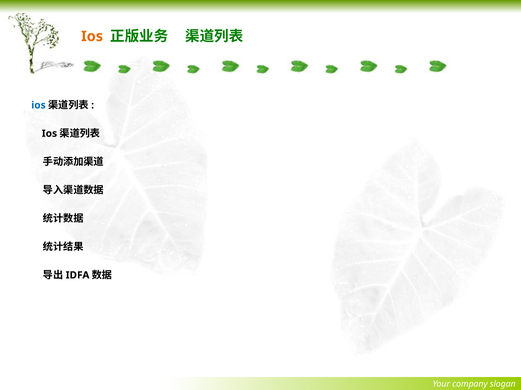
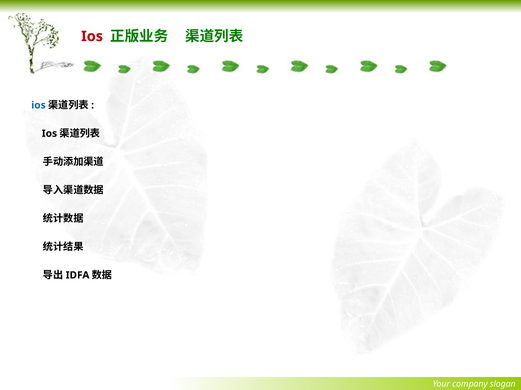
Ios at (92, 36) colour: orange -> red
